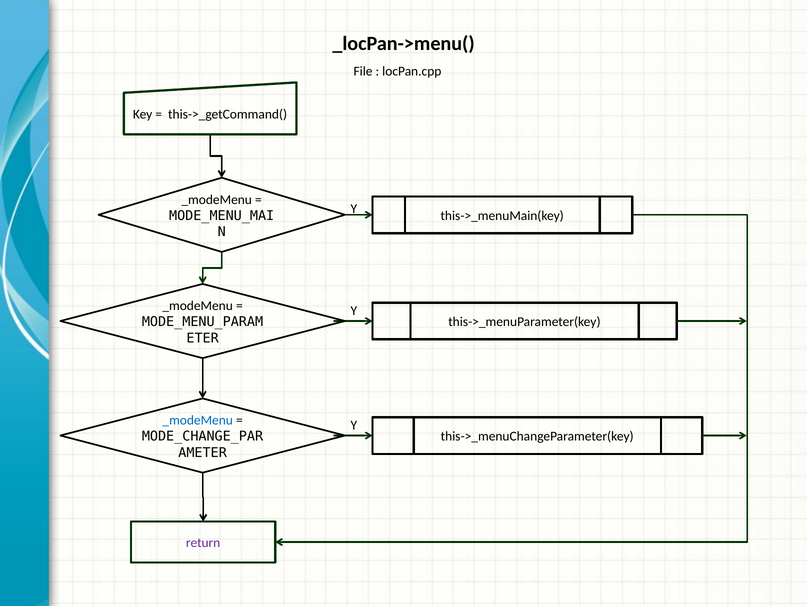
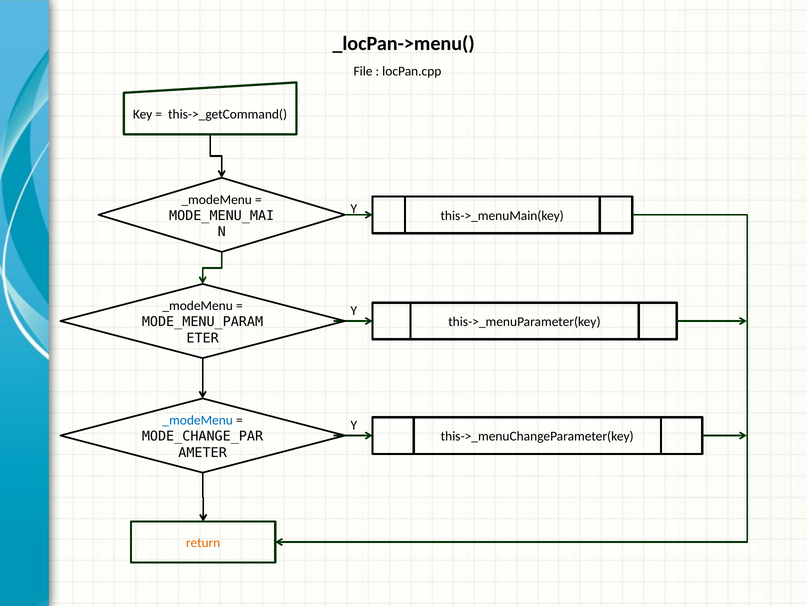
return colour: purple -> orange
